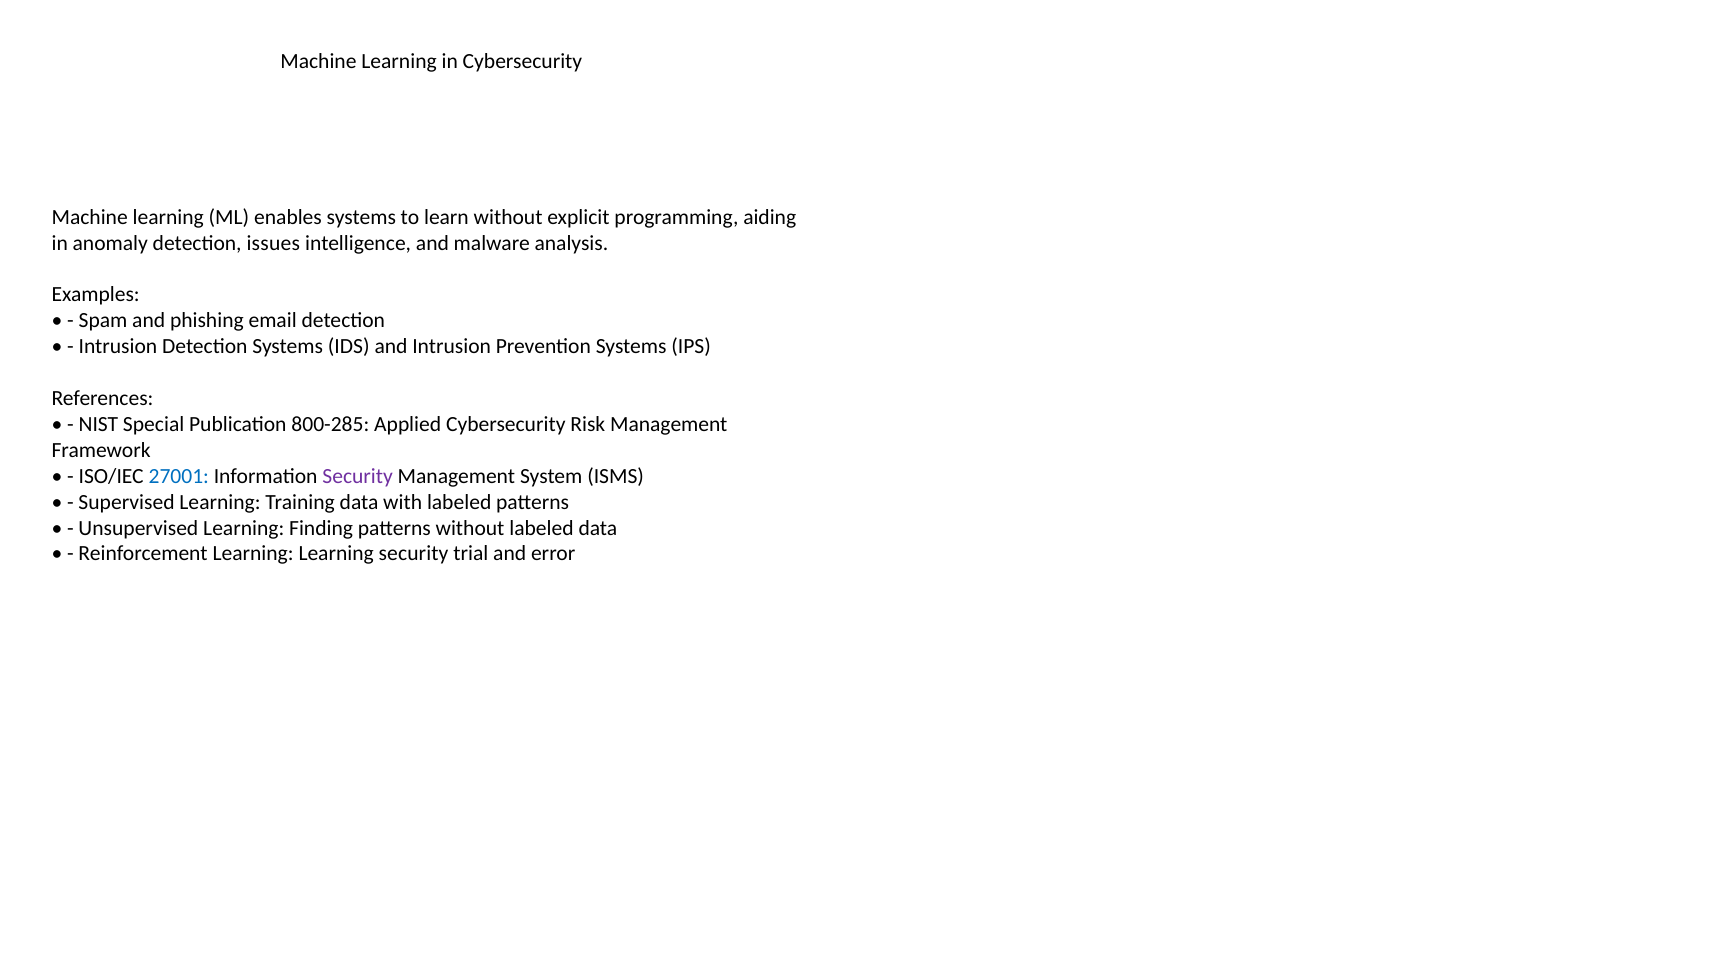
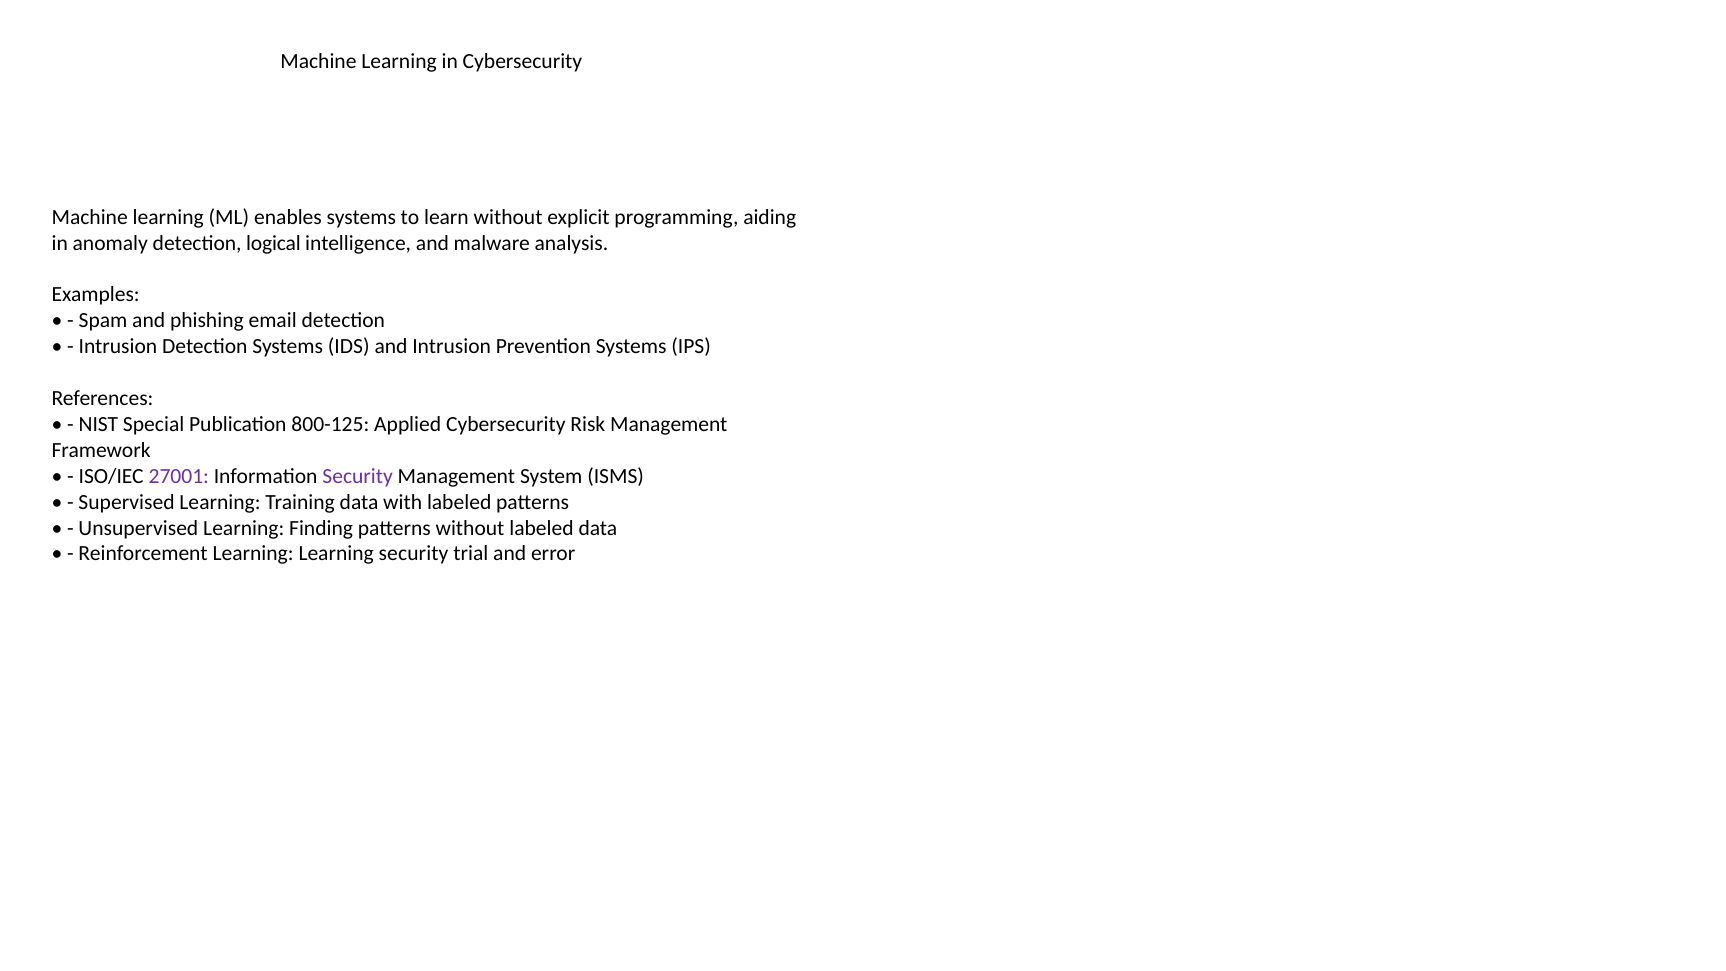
issues: issues -> logical
800-285: 800-285 -> 800-125
27001 colour: blue -> purple
